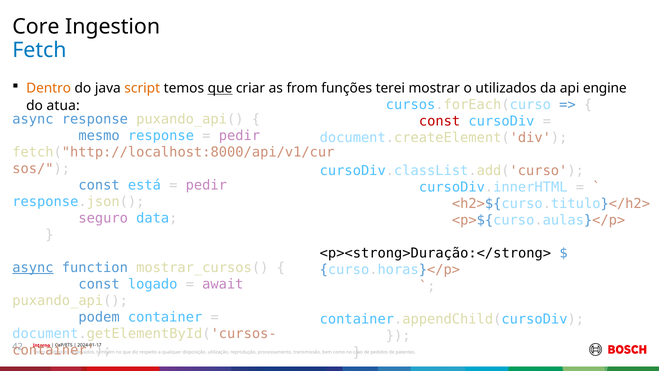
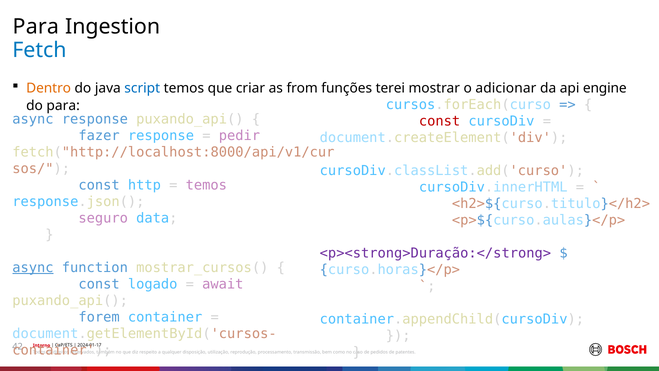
Core at (36, 27): Core -> Para
script colour: orange -> blue
que at (220, 88) underline: present -> none
utilizados: utilizados -> adicionar
do atua: atua -> para
mesmo: mesmo -> fazer
está: está -> http
pedir at (206, 185): pedir -> temos
<p><strong>Duração:</strong> colour: black -> purple
podem: podem -> forem
